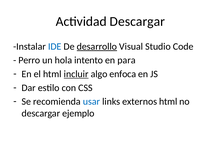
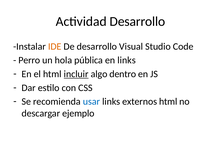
Actividad Descargar: Descargar -> Desarrollo
IDE colour: blue -> orange
desarrollo at (97, 46) underline: present -> none
intento: intento -> pública
en para: para -> links
enfoca: enfoca -> dentro
